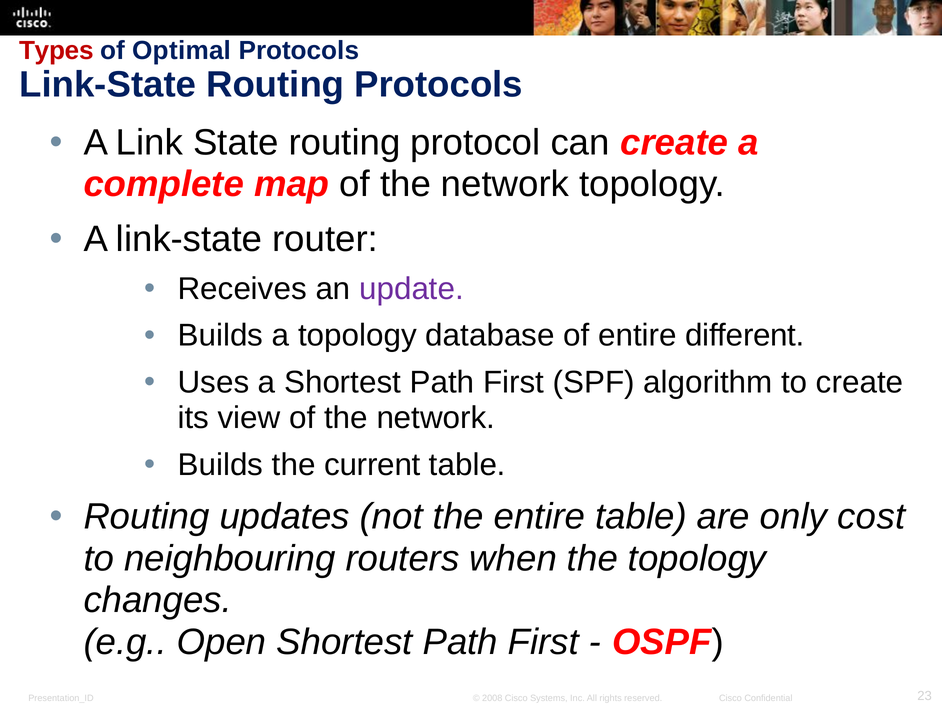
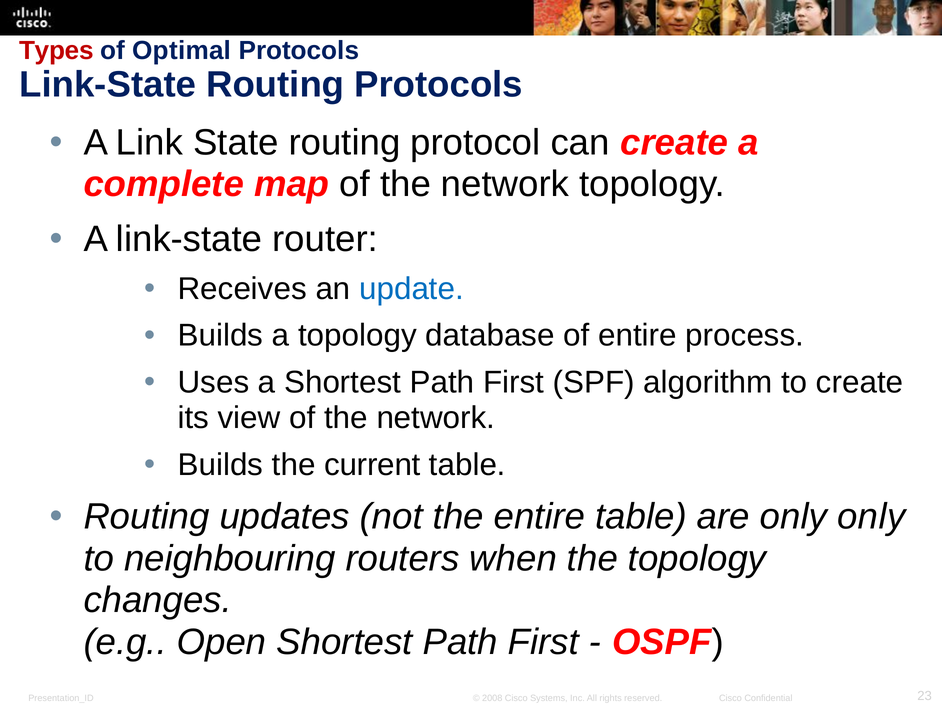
update colour: purple -> blue
different: different -> process
only cost: cost -> only
